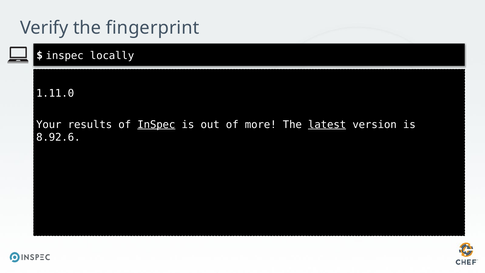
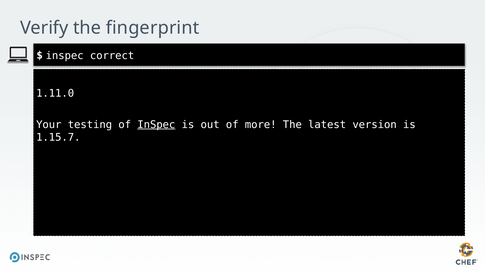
locally: locally -> correct
results: results -> testing
latest underline: present -> none
8.92.6: 8.92.6 -> 1.15.7
